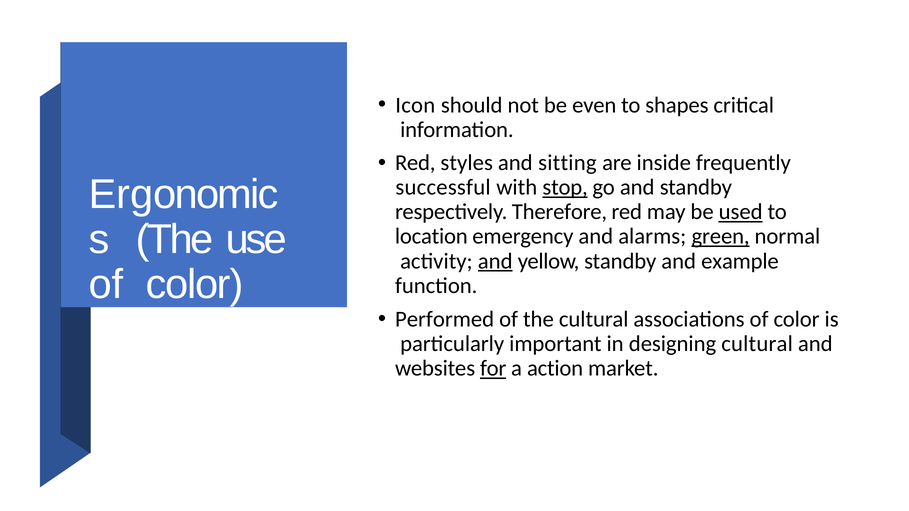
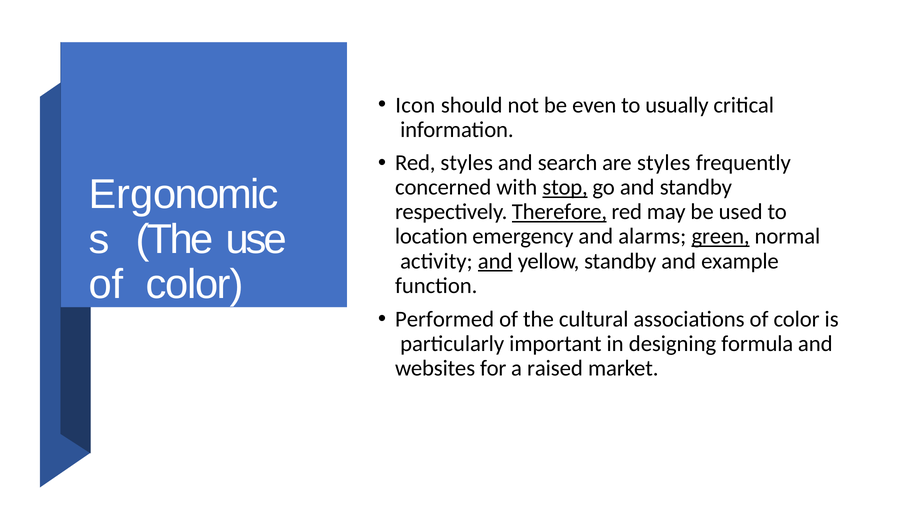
shapes: shapes -> usually
sitting: sitting -> search
are inside: inside -> styles
successful: successful -> concerned
Therefore underline: none -> present
used underline: present -> none
designing cultural: cultural -> formula
for underline: present -> none
action: action -> raised
